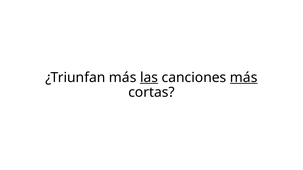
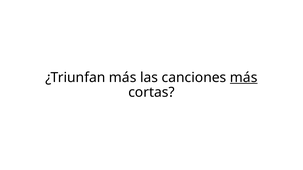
las underline: present -> none
